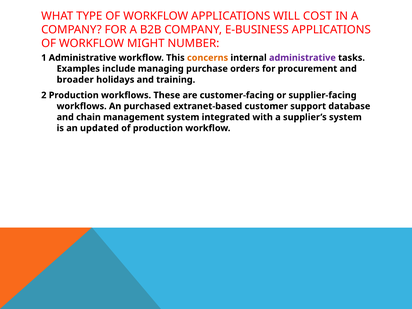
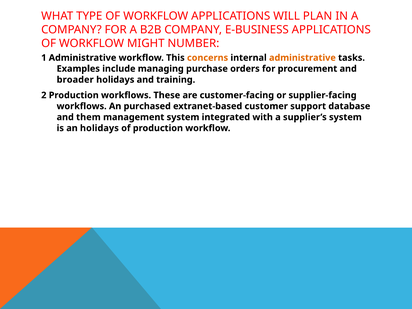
COST: COST -> PLAN
administrative at (302, 58) colour: purple -> orange
chain: chain -> them
an updated: updated -> holidays
